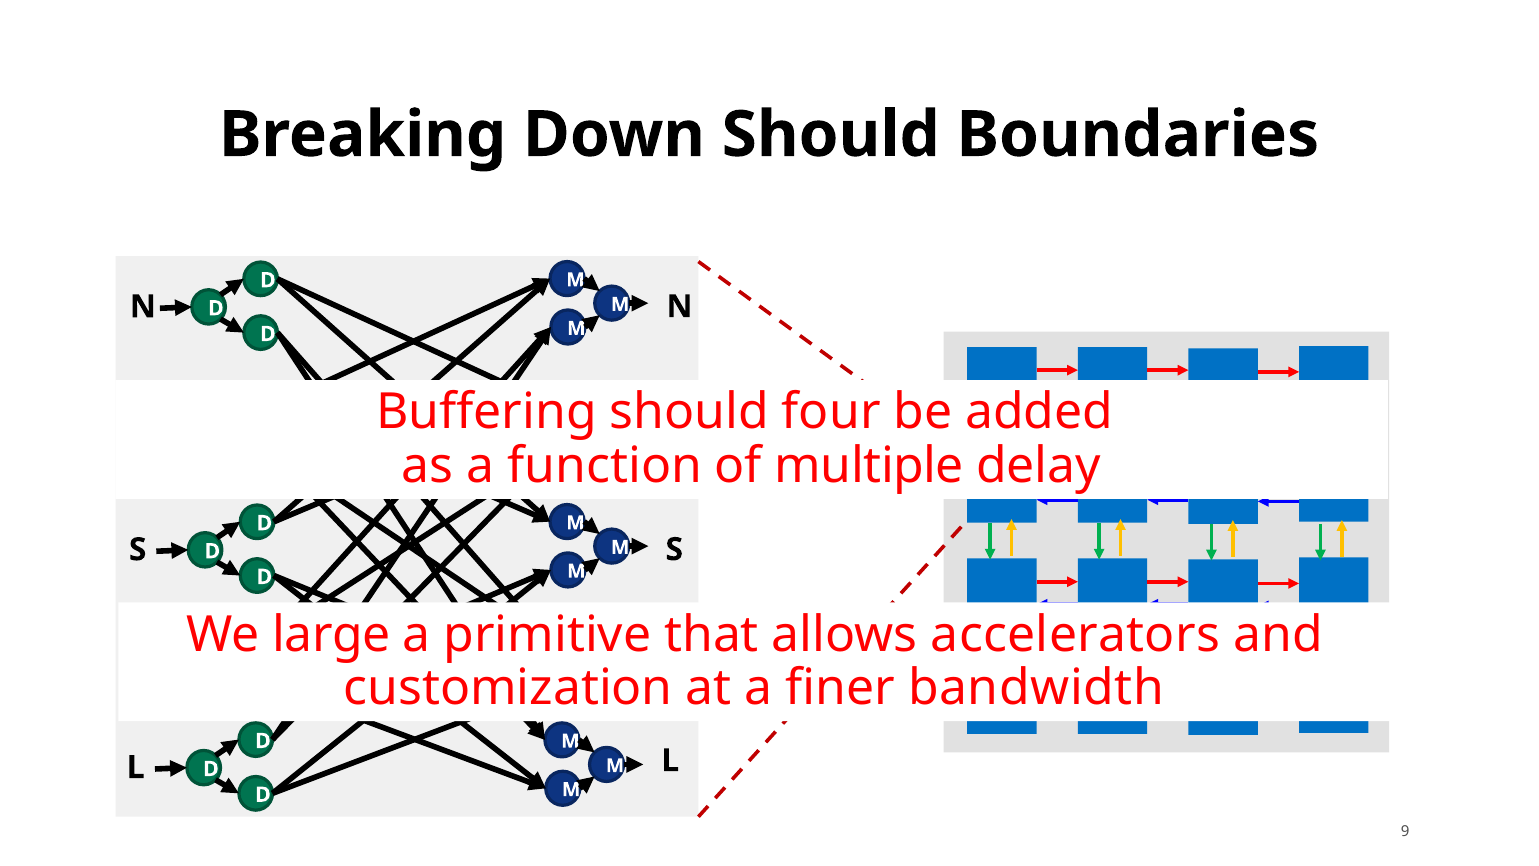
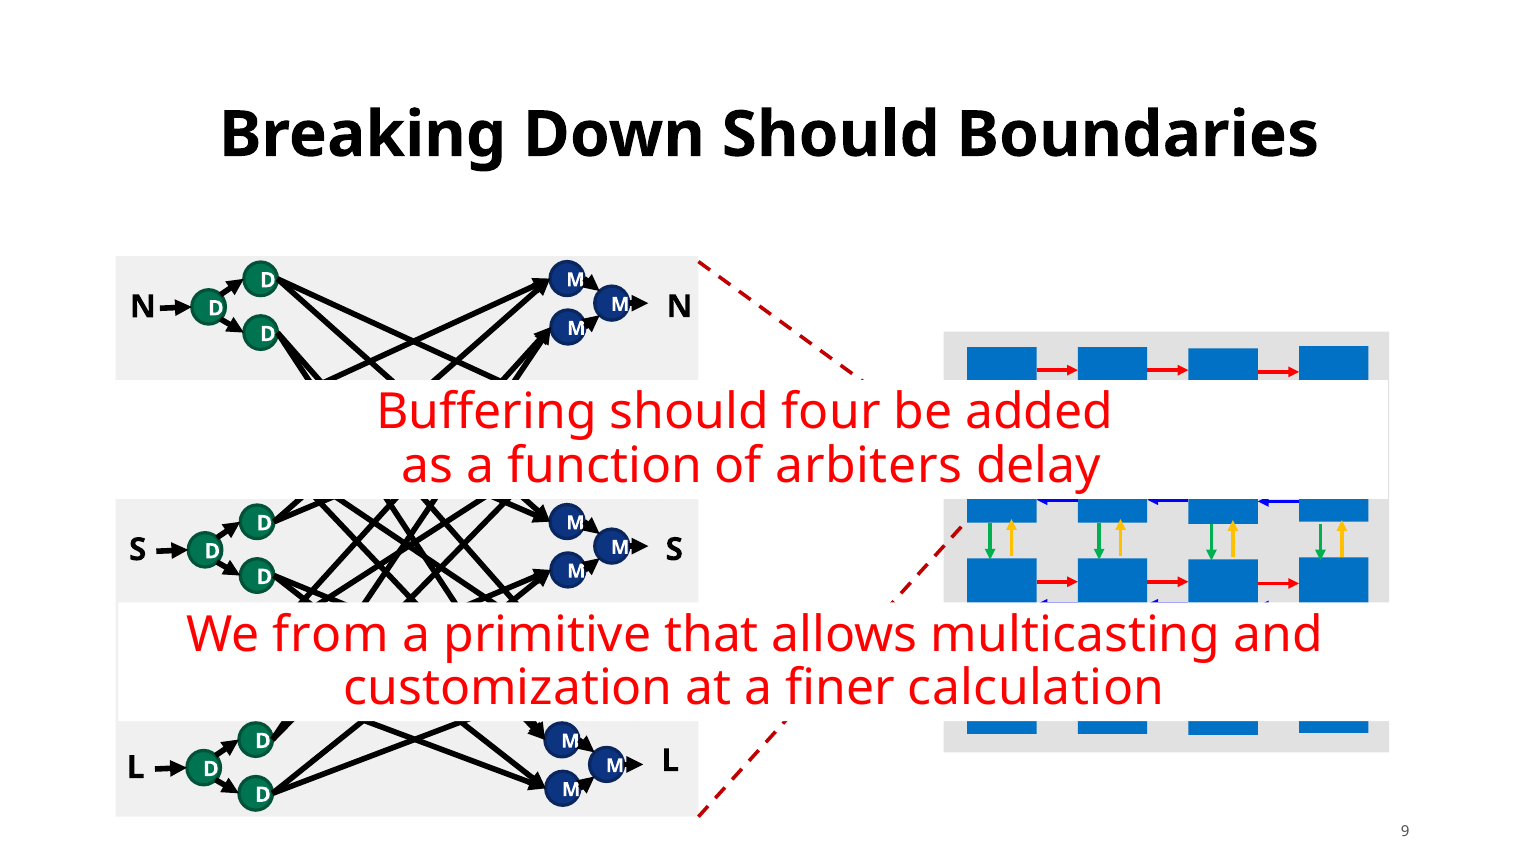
multiple: multiple -> arbiters
large: large -> from
accelerators: accelerators -> multicasting
bandwidth: bandwidth -> calculation
